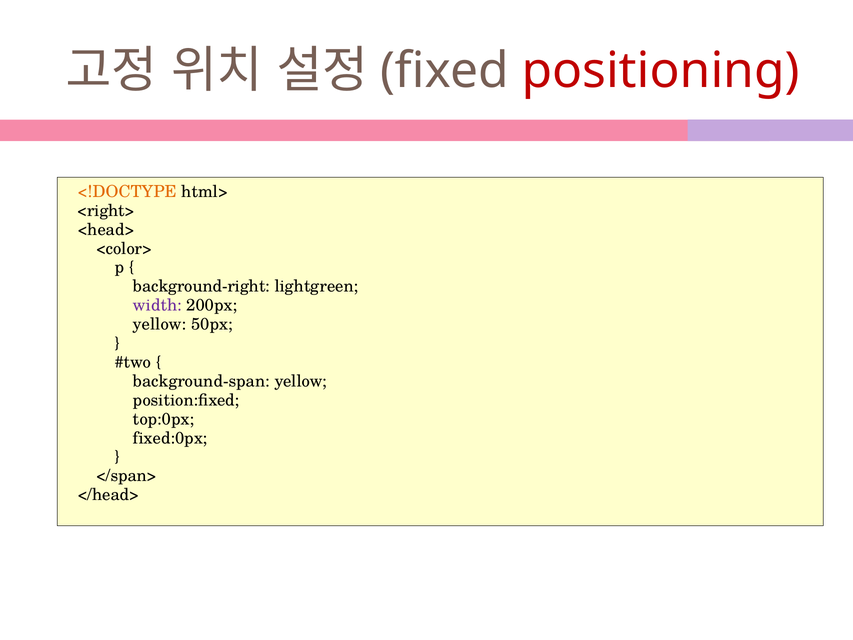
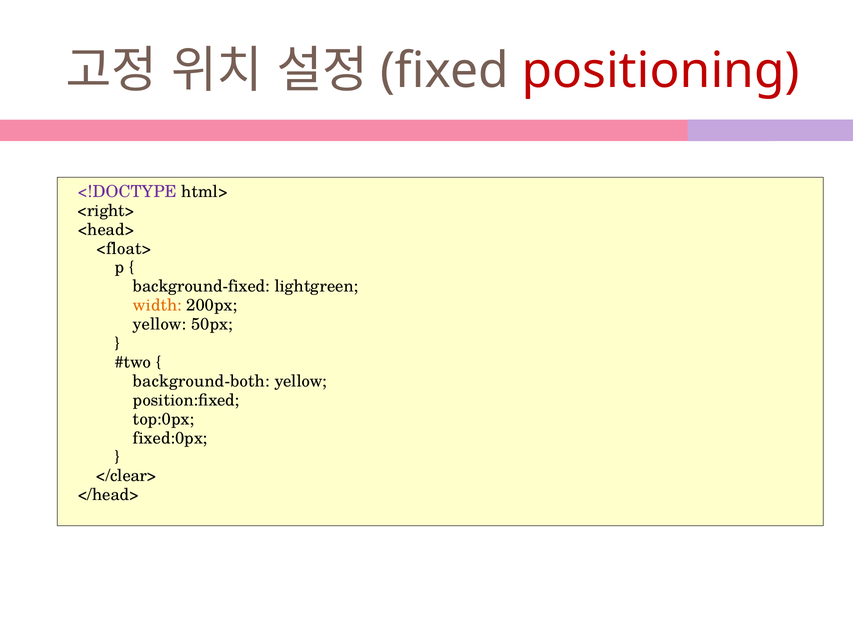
<!DOCTYPE colour: orange -> purple
<color>: <color> -> <float>
background-right: background-right -> background-fixed
width colour: purple -> orange
background-span: background-span -> background-both
</span>: </span> -> </clear>
